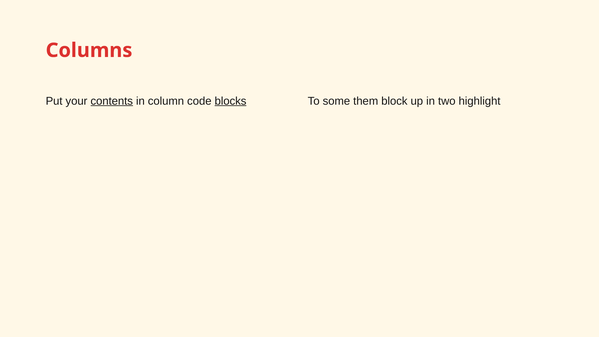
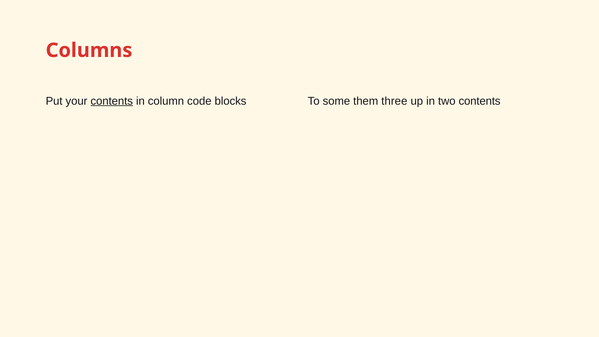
blocks underline: present -> none
block: block -> three
two highlight: highlight -> contents
